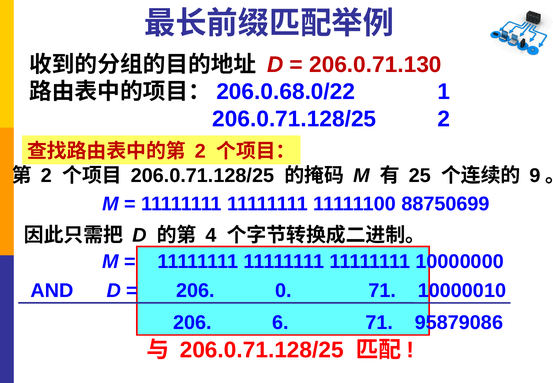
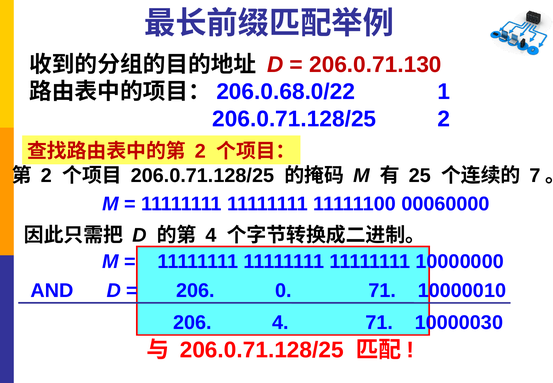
9: 9 -> 7
88750699: 88750699 -> 00060000
206 6: 6 -> 4
95879086: 95879086 -> 10000030
